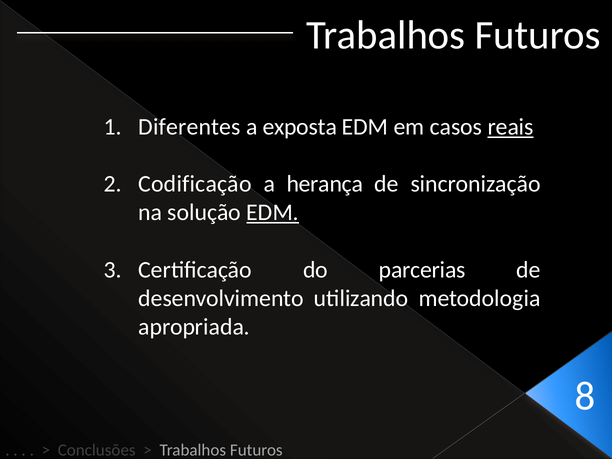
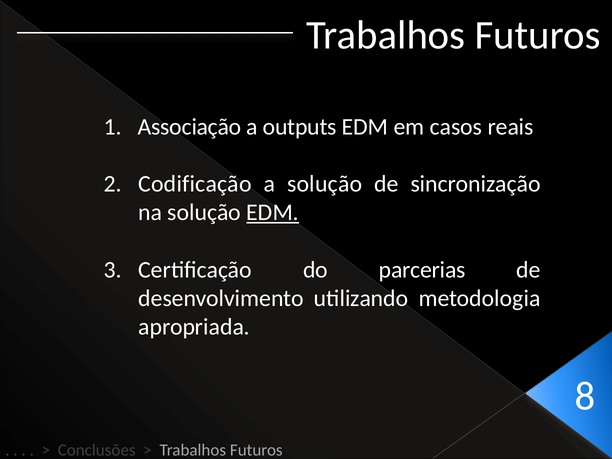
Diferentes: Diferentes -> Associação
exposta: exposta -> outputs
reais underline: present -> none
a herança: herança -> solução
